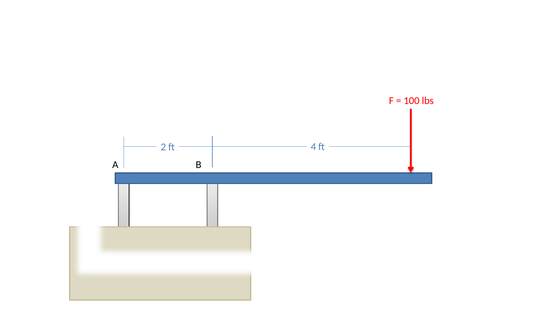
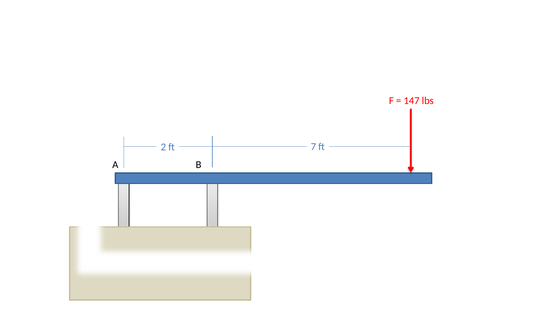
100: 100 -> 147
4: 4 -> 7
